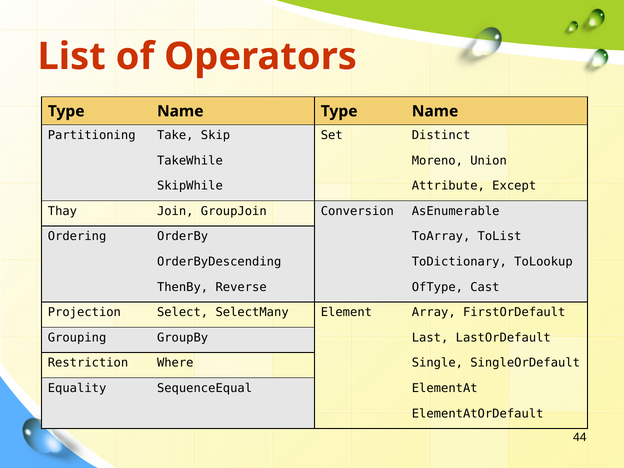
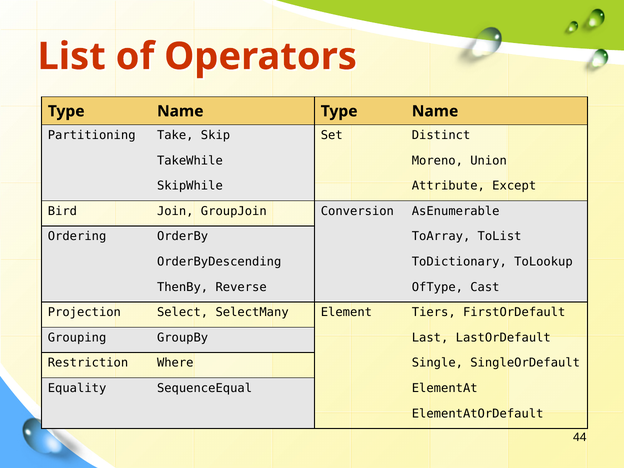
Thay: Thay -> Bird
Array: Array -> Tiers
